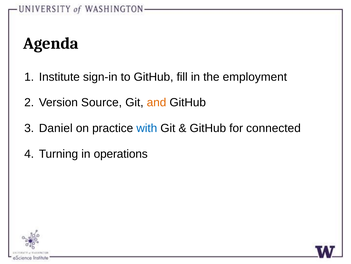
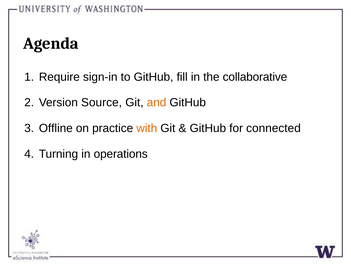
Institute: Institute -> Require
employment: employment -> collaborative
Daniel: Daniel -> Offline
with colour: blue -> orange
